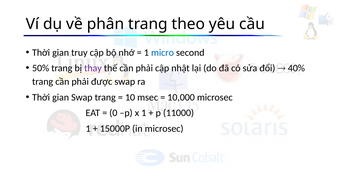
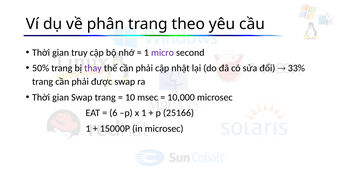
micro colour: blue -> purple
40%: 40% -> 33%
0: 0 -> 6
11000: 11000 -> 25166
